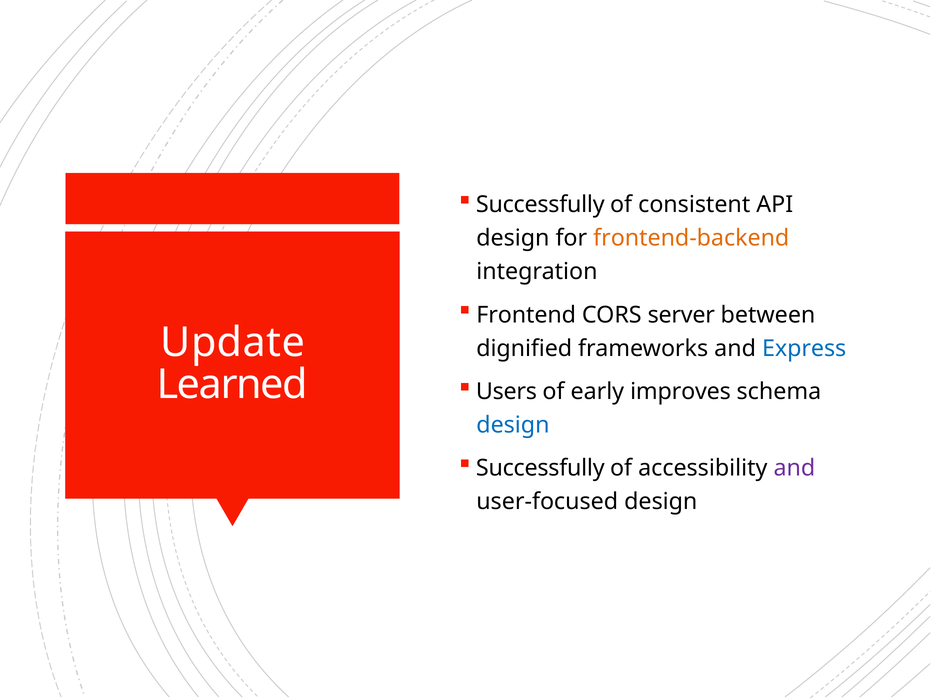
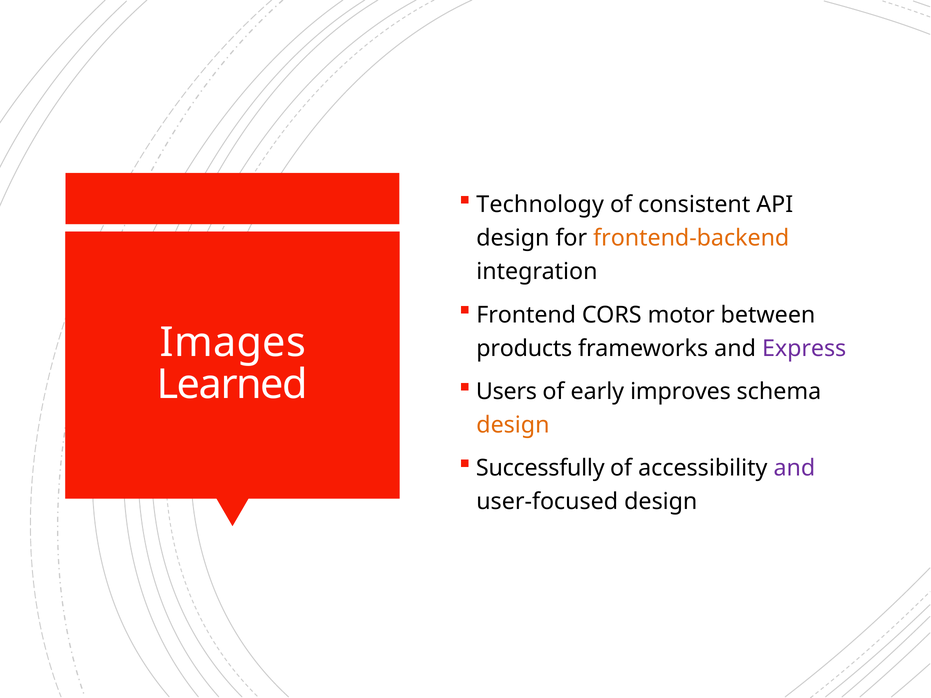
Successfully at (540, 205): Successfully -> Technology
server: server -> motor
Update: Update -> Images
dignified: dignified -> products
Express colour: blue -> purple
design at (513, 425) colour: blue -> orange
